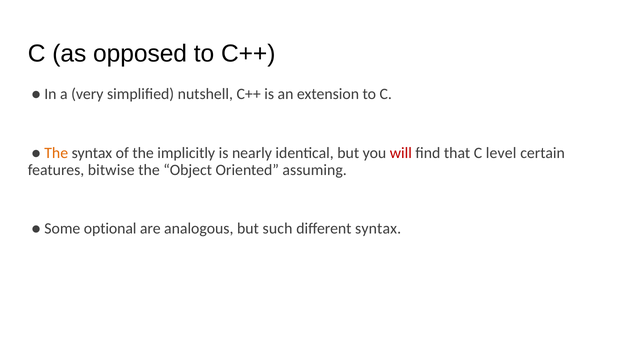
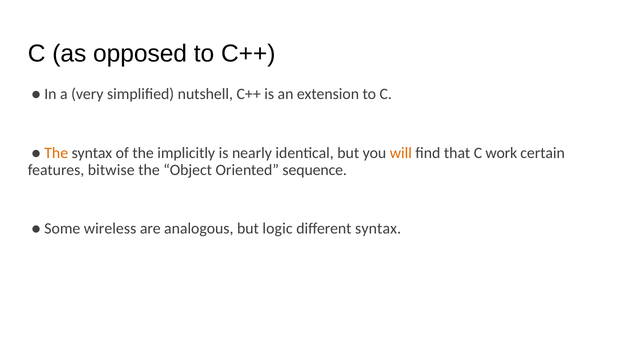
will colour: red -> orange
level: level -> work
assuming: assuming -> sequence
optional: optional -> wireless
such: such -> logic
